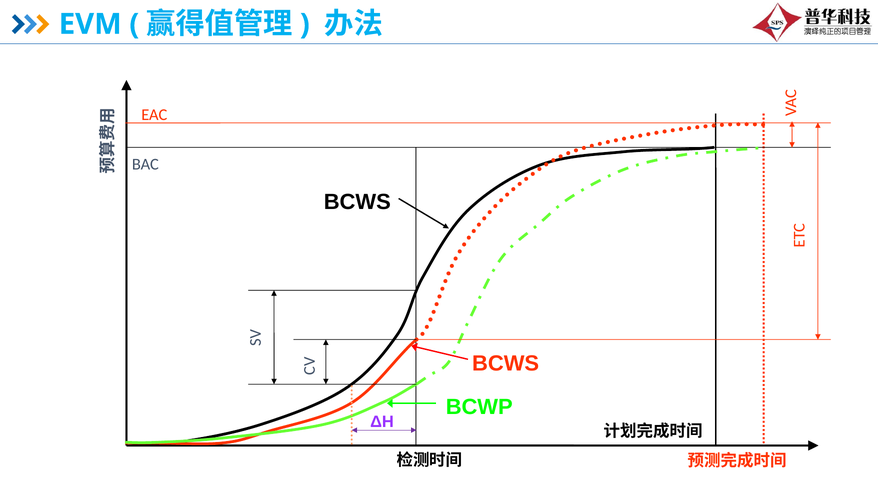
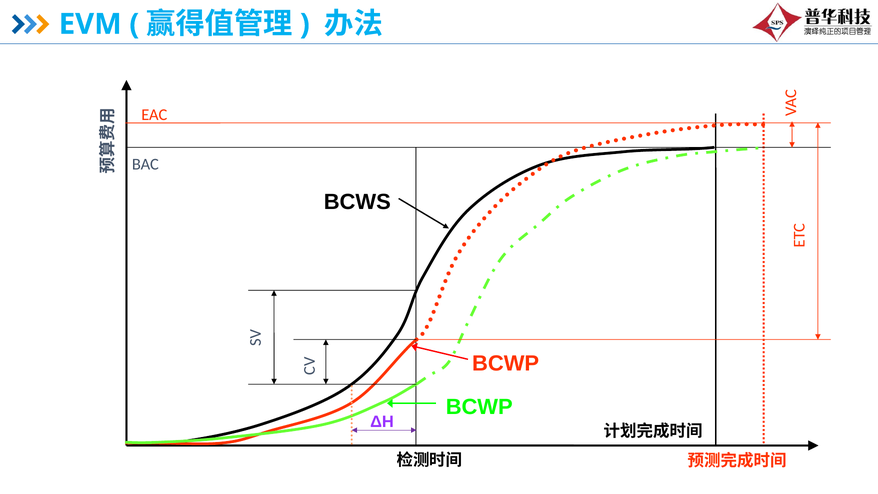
BCWS at (506, 363): BCWS -> BCWP
